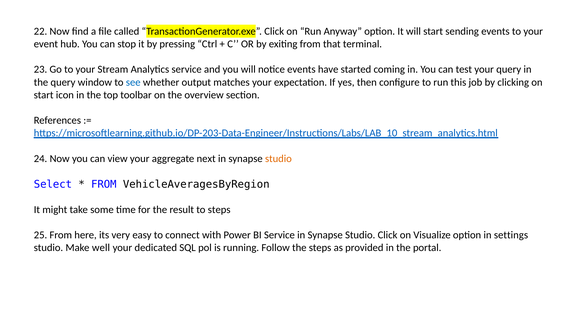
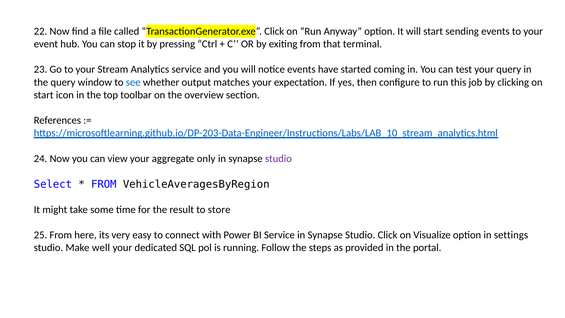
next: next -> only
studio at (278, 159) colour: orange -> purple
to steps: steps -> store
